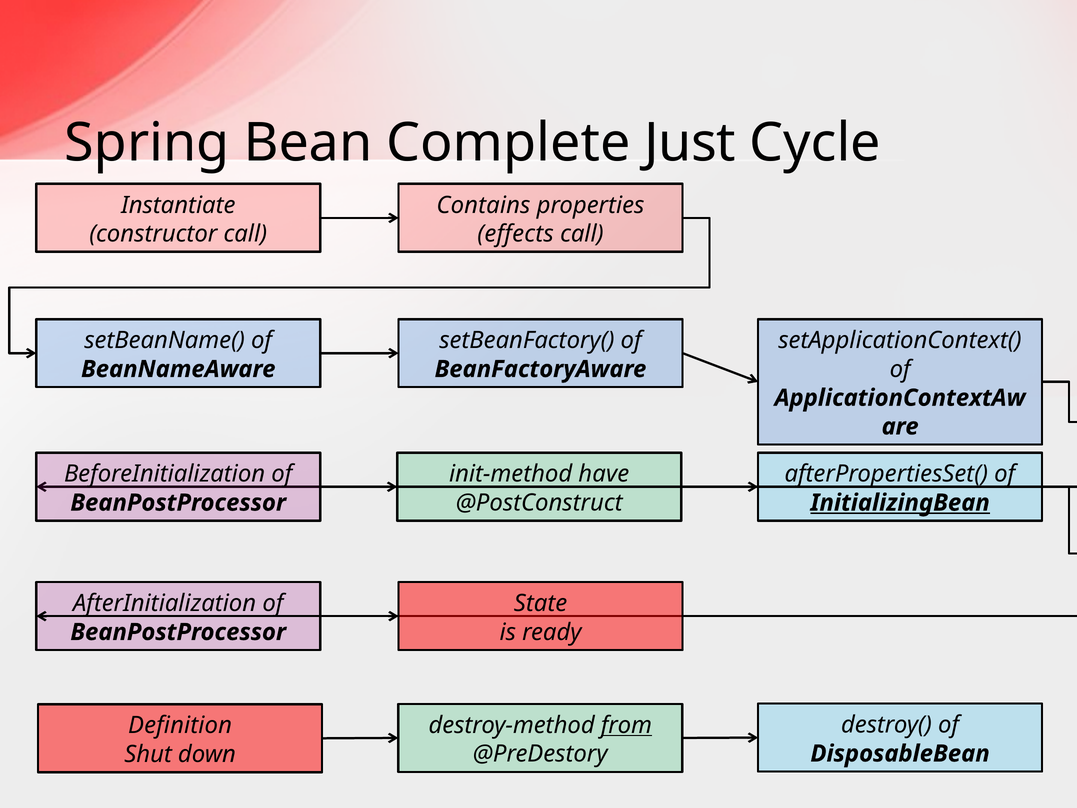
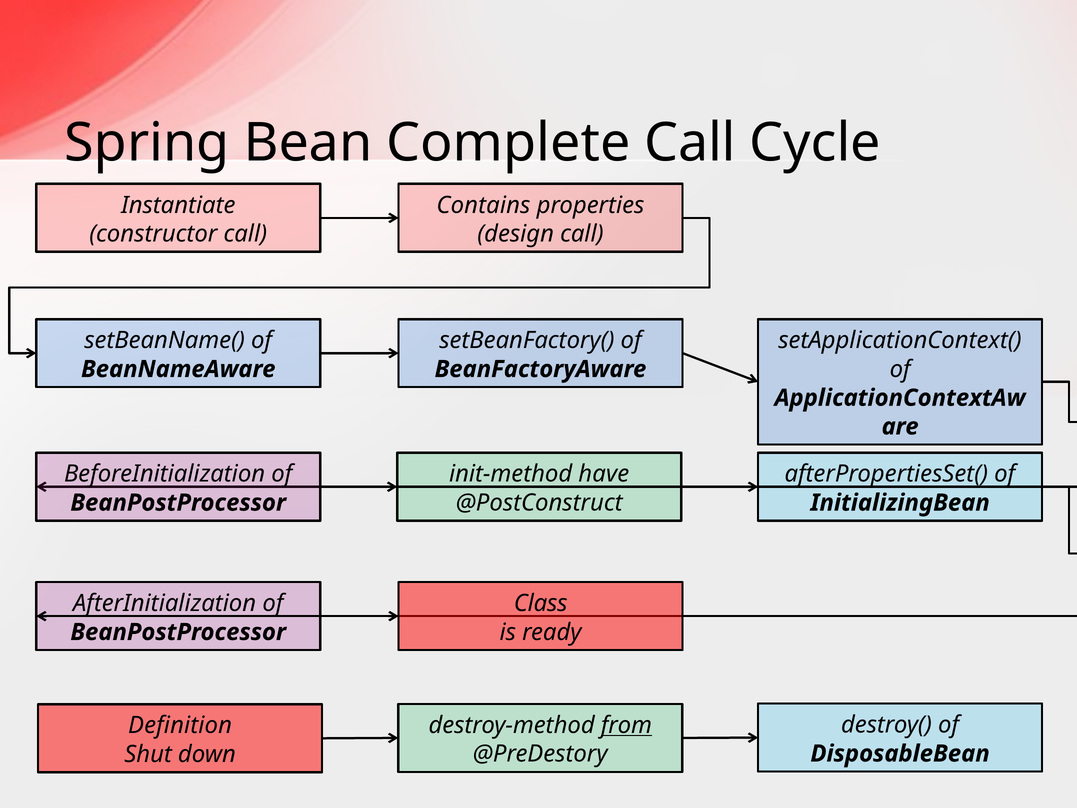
Complete Just: Just -> Call
effects: effects -> design
InitializingBean underline: present -> none
State: State -> Class
